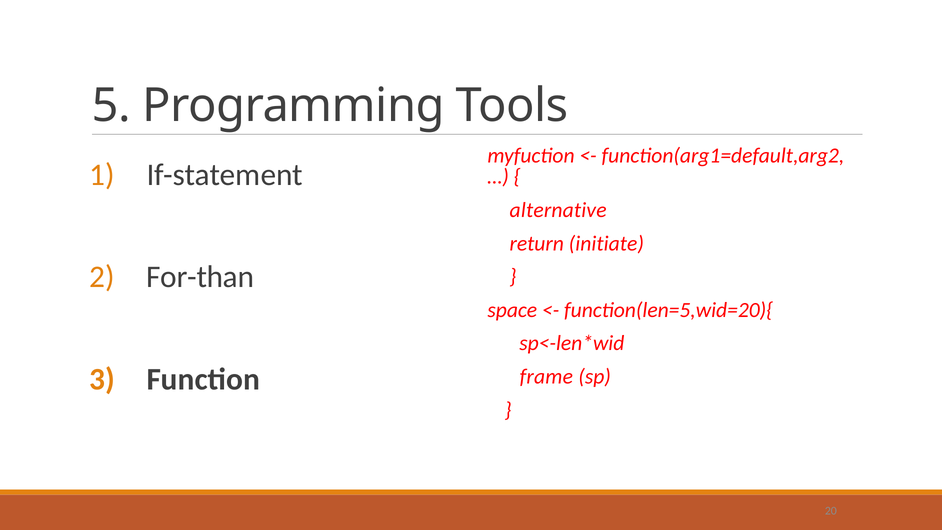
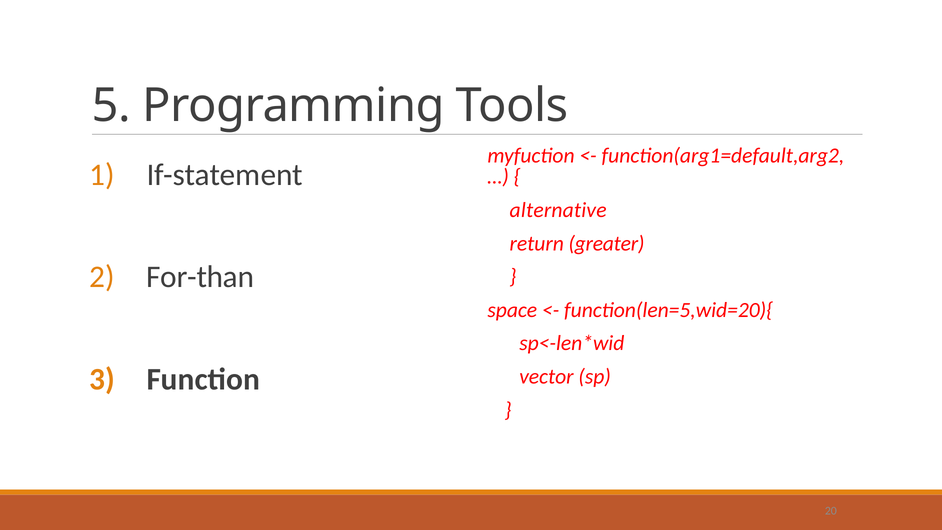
initiate: initiate -> greater
frame: frame -> vector
